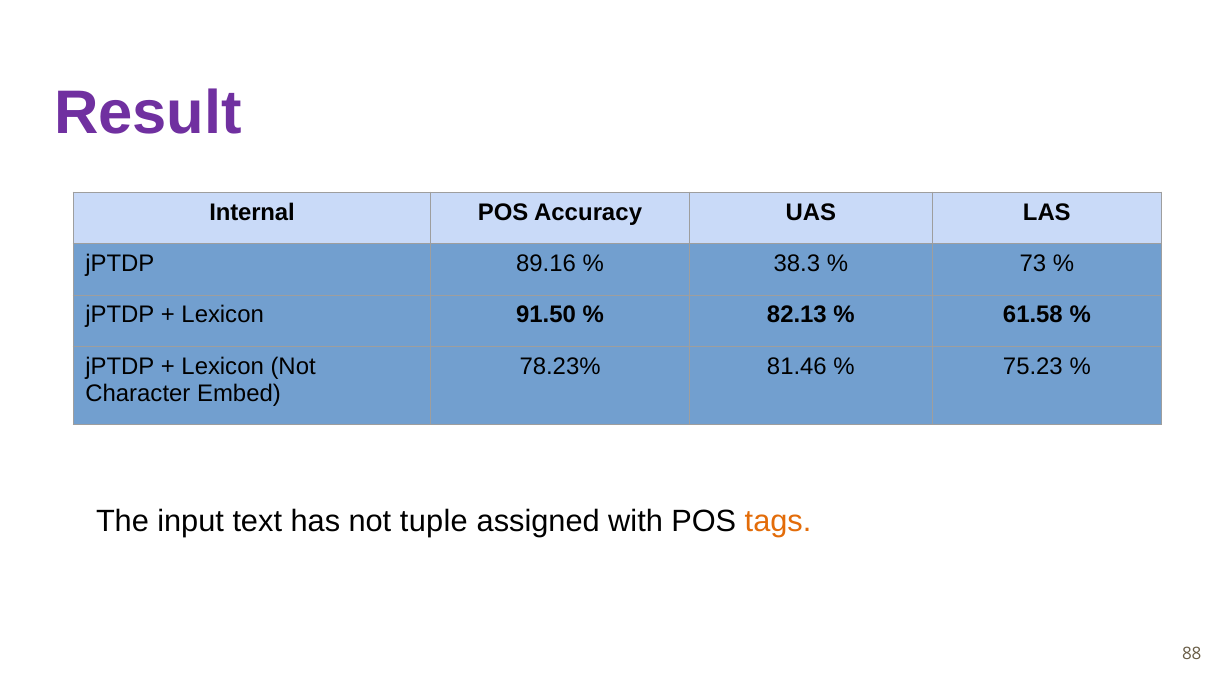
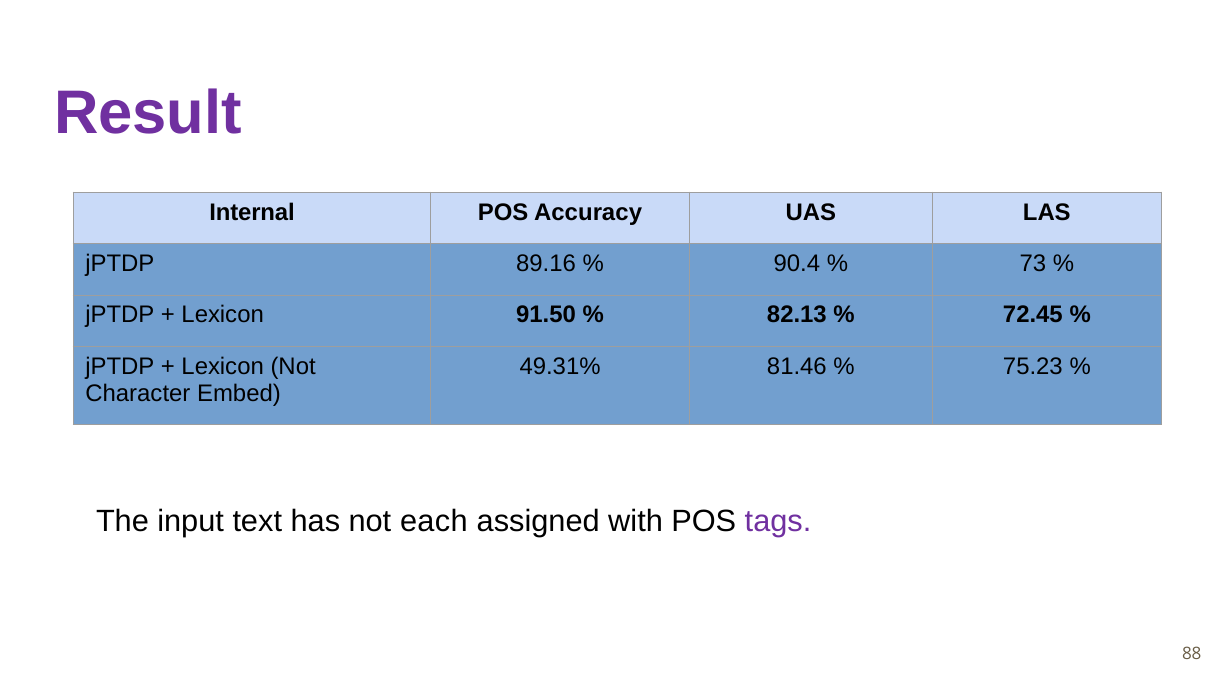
38.3: 38.3 -> 90.4
61.58: 61.58 -> 72.45
78.23%: 78.23% -> 49.31%
tuple: tuple -> each
tags colour: orange -> purple
